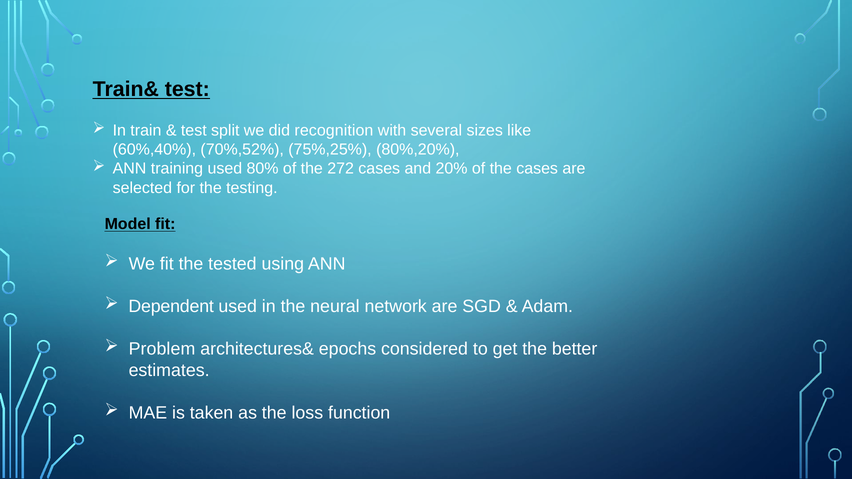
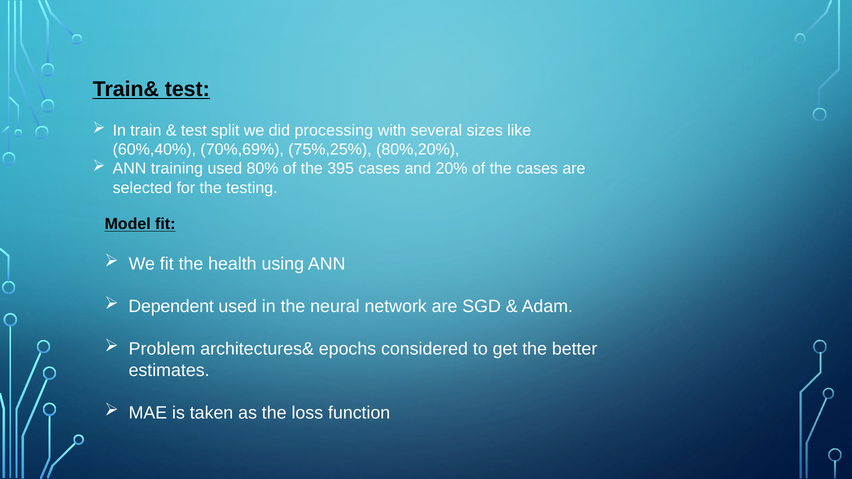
recognition: recognition -> processing
70%,52%: 70%,52% -> 70%,69%
272: 272 -> 395
tested: tested -> health
